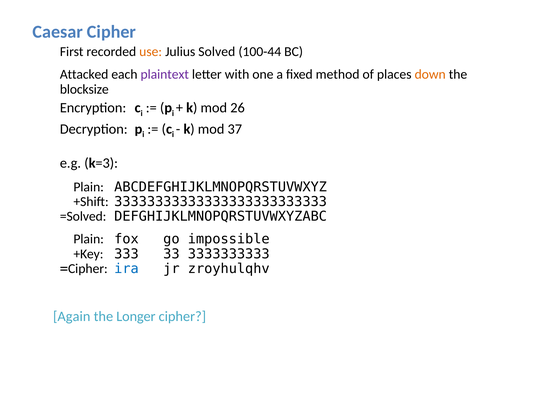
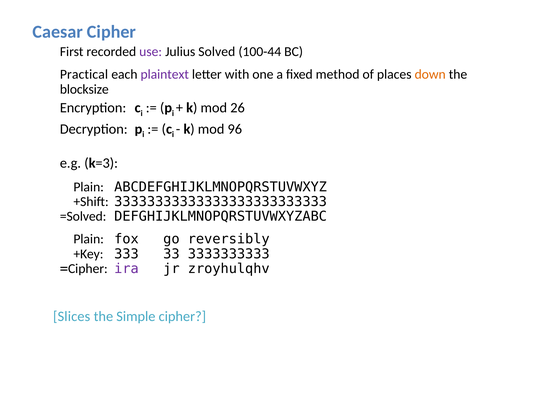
use colour: orange -> purple
Attacked: Attacked -> Practical
37: 37 -> 96
impossible: impossible -> reversibly
ira colour: blue -> purple
Again: Again -> Slices
Longer: Longer -> Simple
